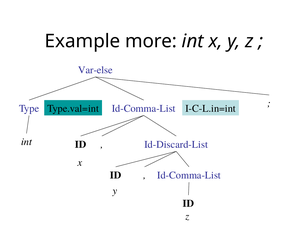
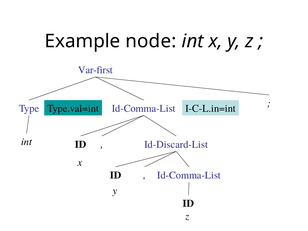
more: more -> node
Var-else: Var-else -> Var-first
